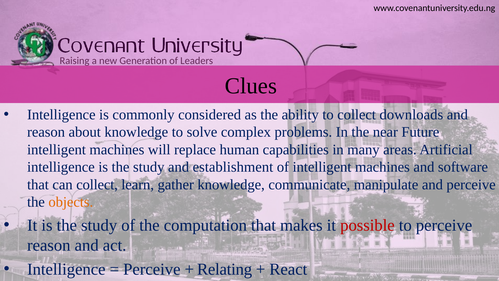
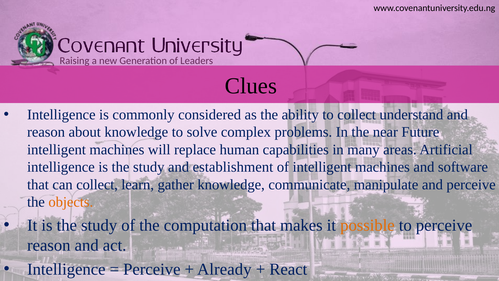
downloads: downloads -> understand
possible colour: red -> orange
Relating: Relating -> Already
